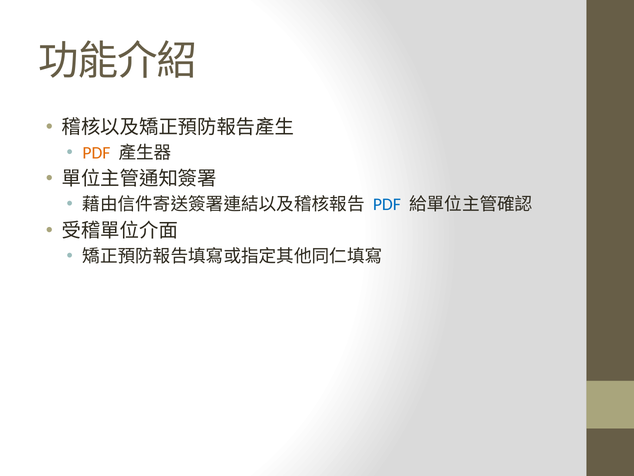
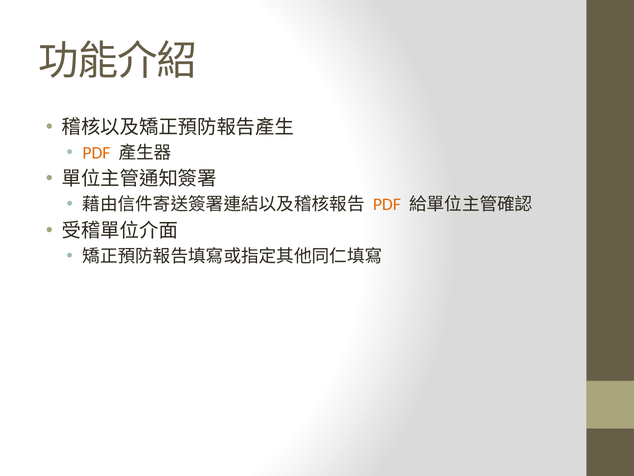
PDF at (387, 204) colour: blue -> orange
